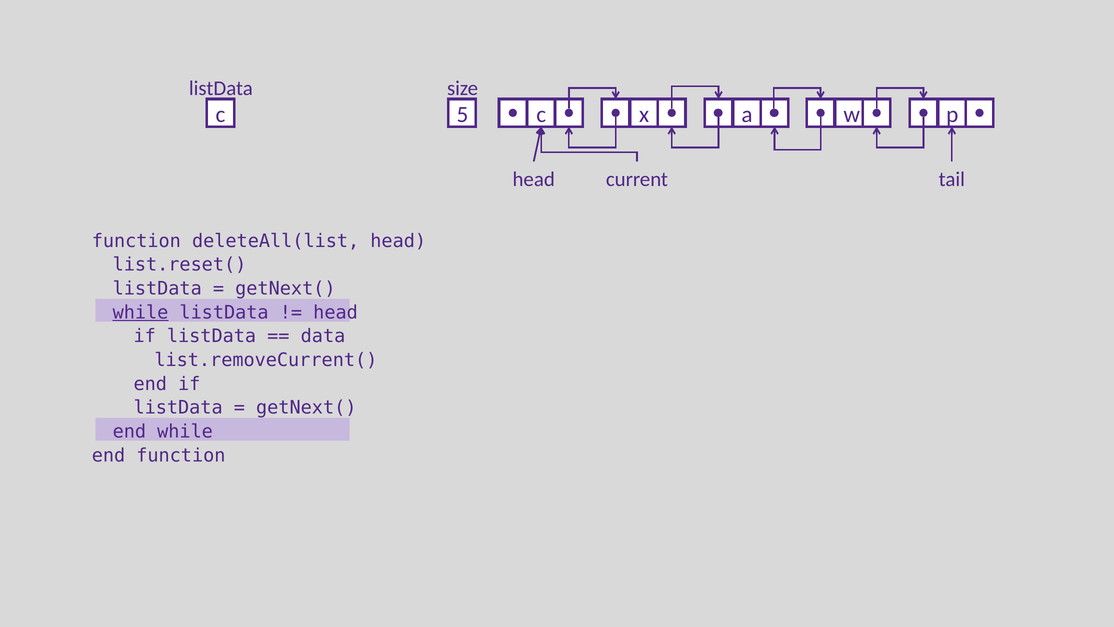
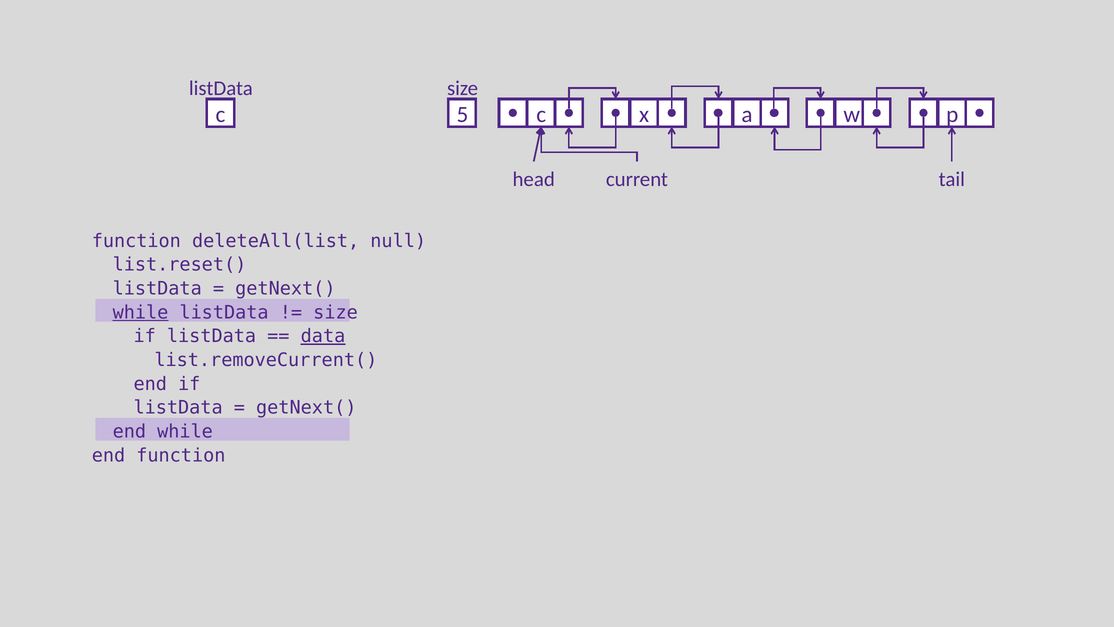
deleteAll(list head: head -> null
head at (336, 312): head -> size
data underline: none -> present
